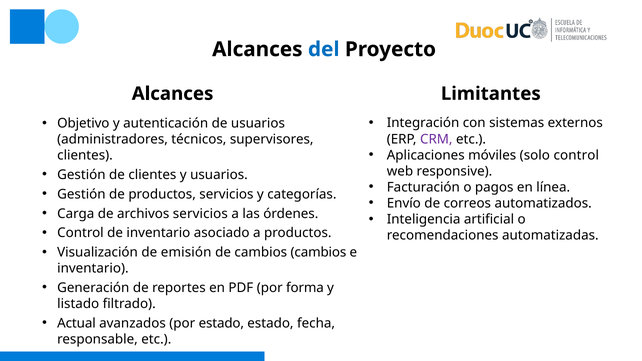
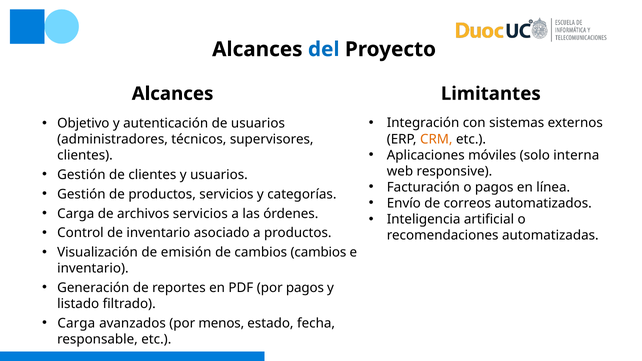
CRM colour: purple -> orange
solo control: control -> interna
por forma: forma -> pagos
Actual at (76, 323): Actual -> Carga
por estado: estado -> menos
